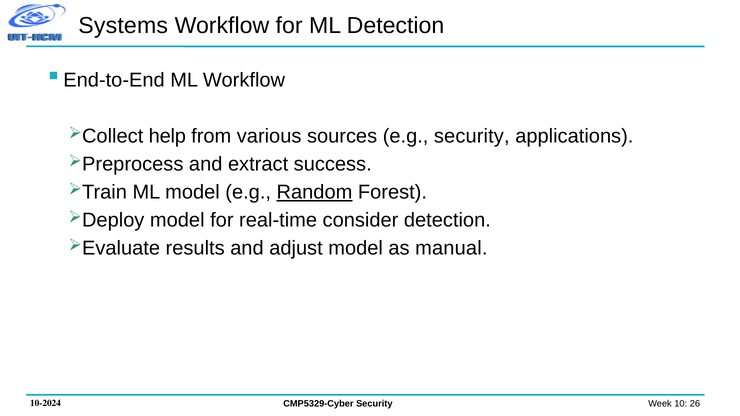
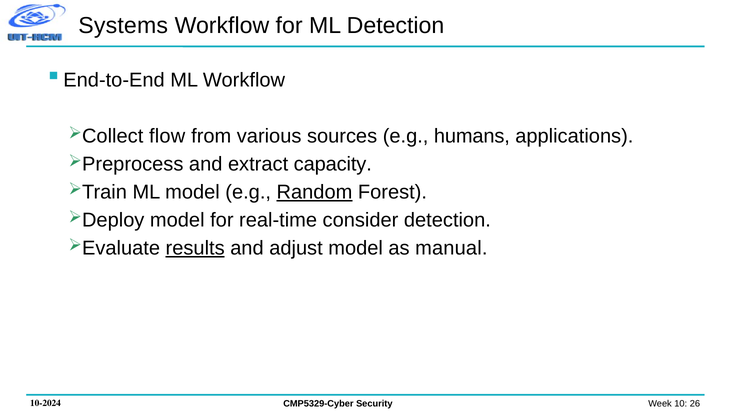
help: help -> flow
e.g security: security -> humans
success: success -> capacity
results underline: none -> present
